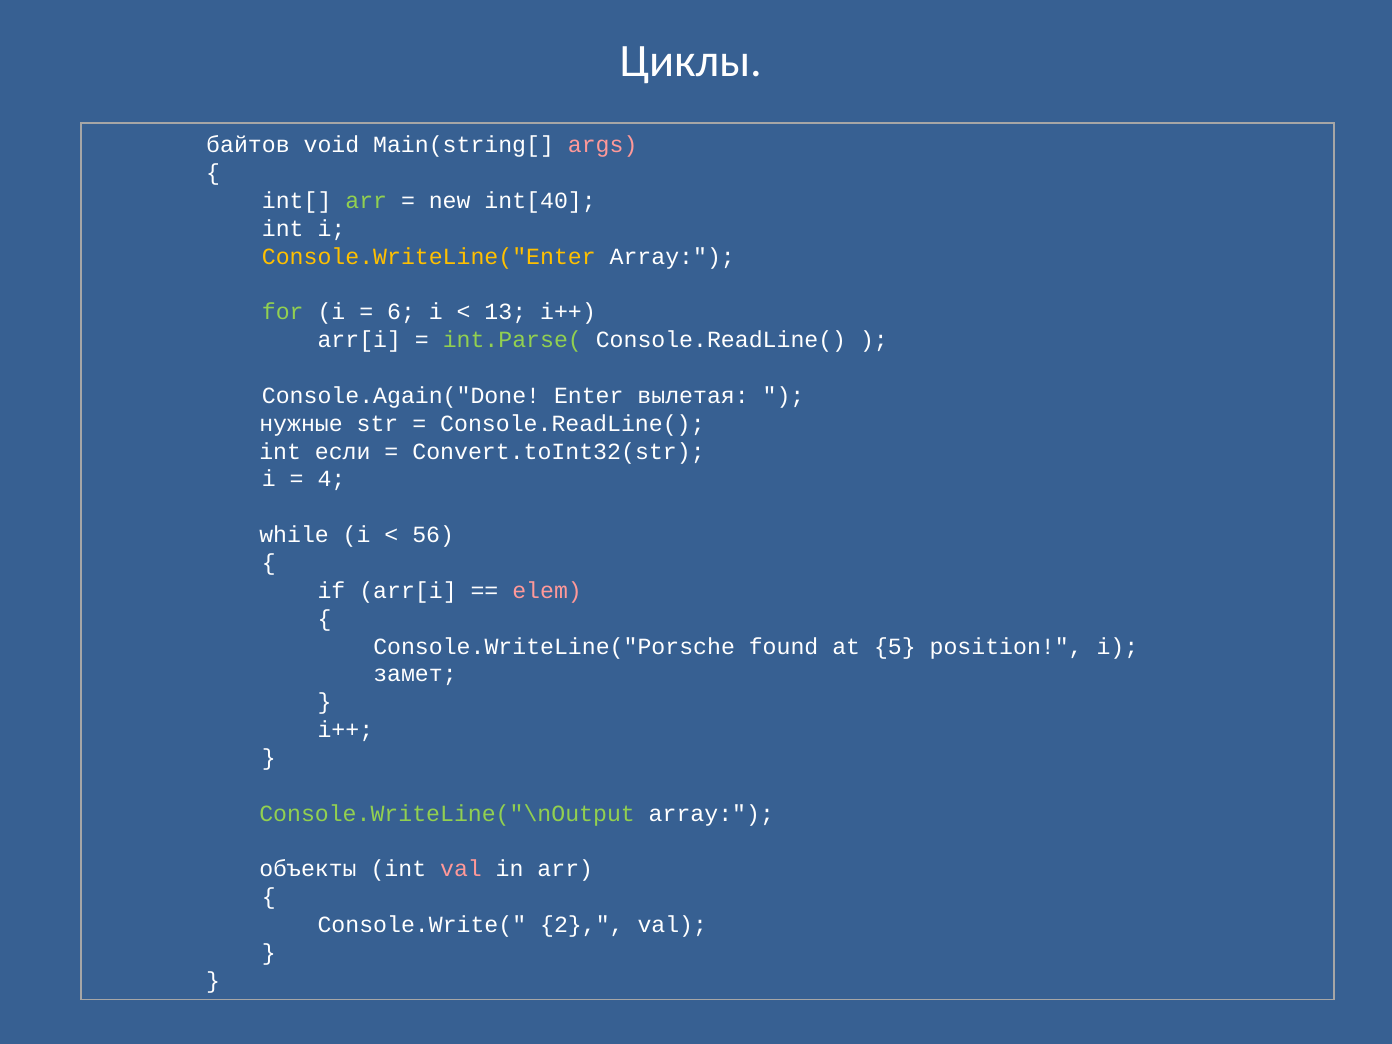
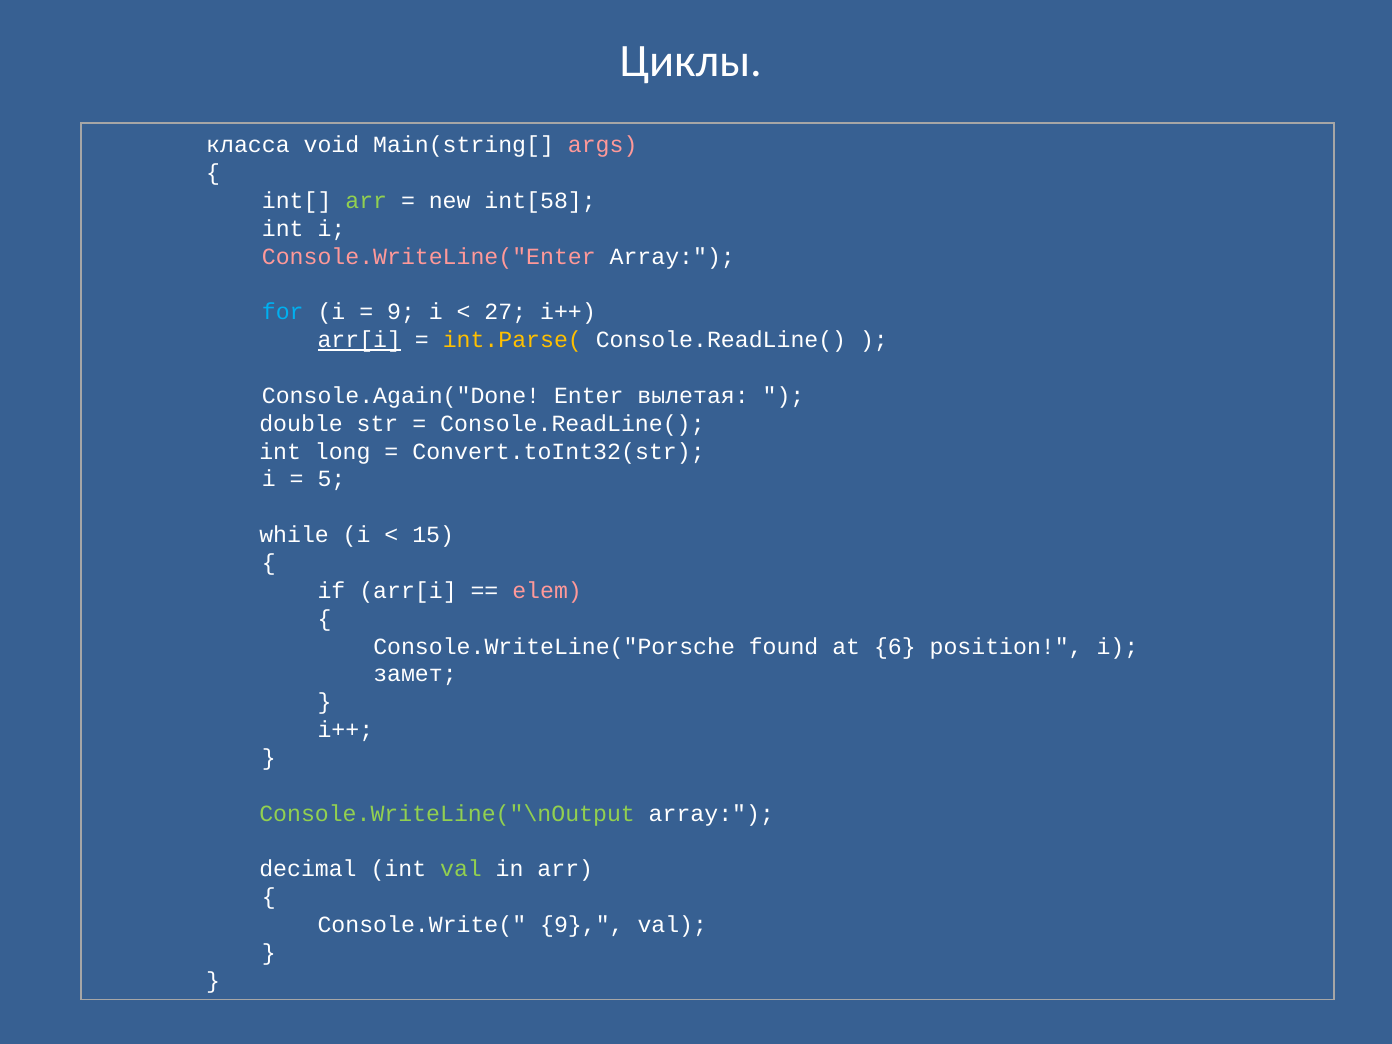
байтов: байтов -> класса
int[40: int[40 -> int[58
Console.WriteLine("Enter colour: yellow -> pink
for colour: light green -> light blue
6 at (401, 312): 6 -> 9
13: 13 -> 27
arr[i at (359, 340) underline: none -> present
int.Parse( colour: light green -> yellow
нужные: нужные -> double
если: если -> long
4: 4 -> 5
56: 56 -> 15
5: 5 -> 6
объекты: объекты -> decimal
val at (461, 869) colour: pink -> light green
Console.Write( 2: 2 -> 9
